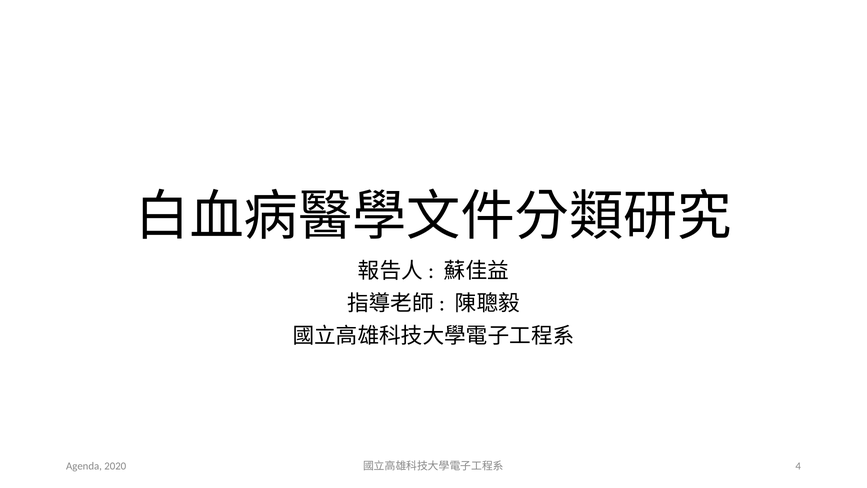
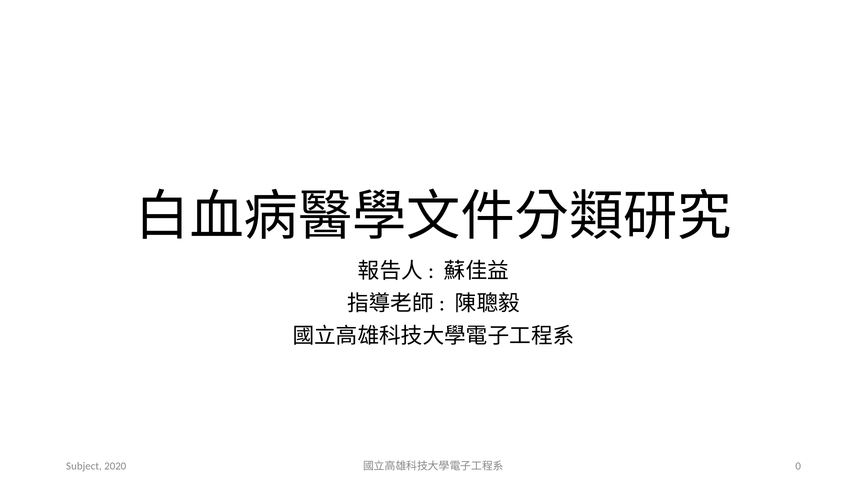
Agenda: Agenda -> Subject
4: 4 -> 0
